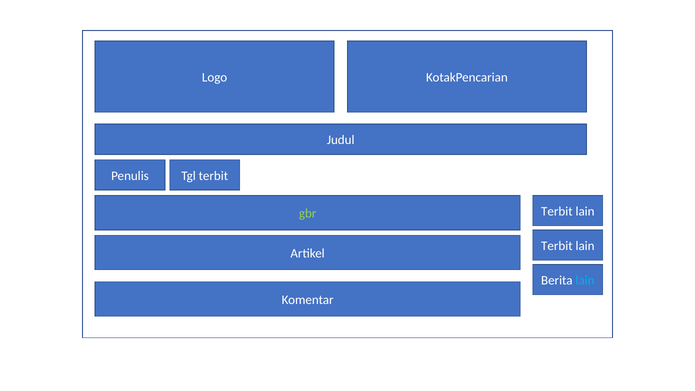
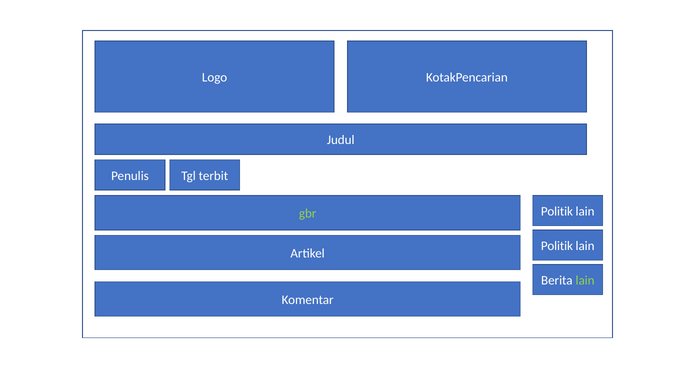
Terbit at (557, 211): Terbit -> Politik
Terbit at (557, 246): Terbit -> Politik
lain at (585, 281) colour: light blue -> light green
